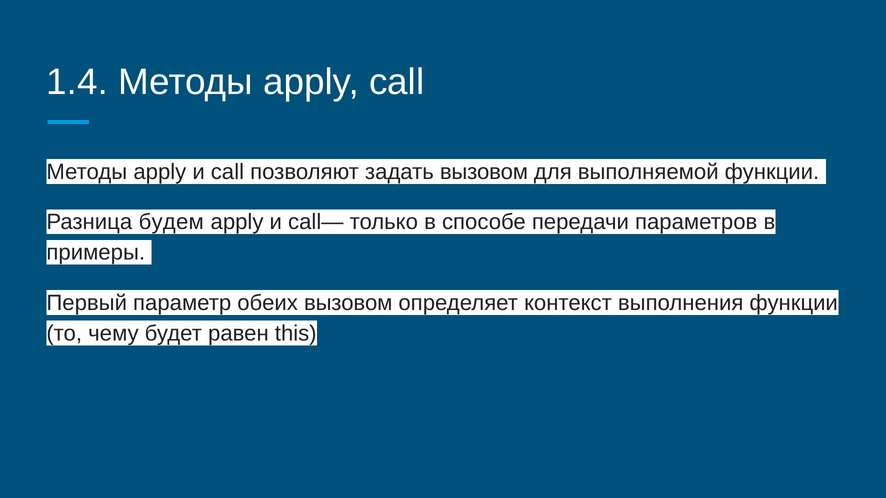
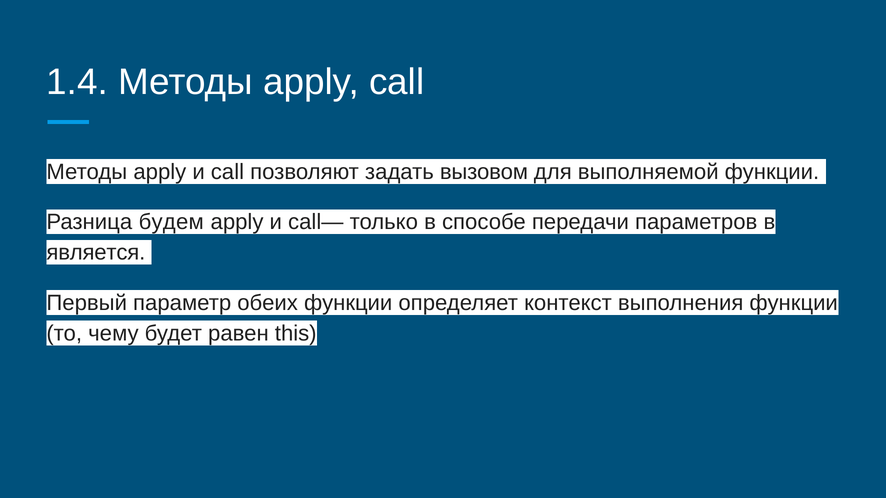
примеры: примеры -> является
обеих вызовом: вызовом -> функции
